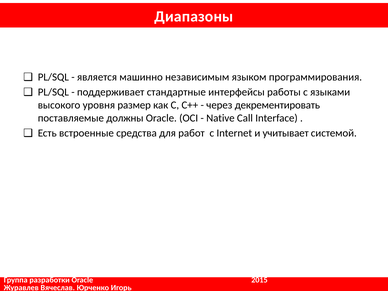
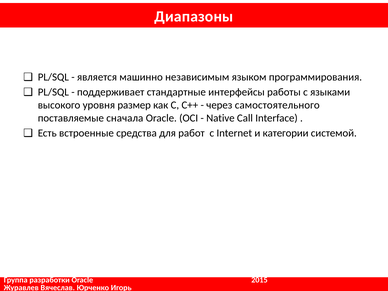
декрементировать: декрементировать -> самостоятельного
должны: должны -> сначала
учитывает: учитывает -> категории
